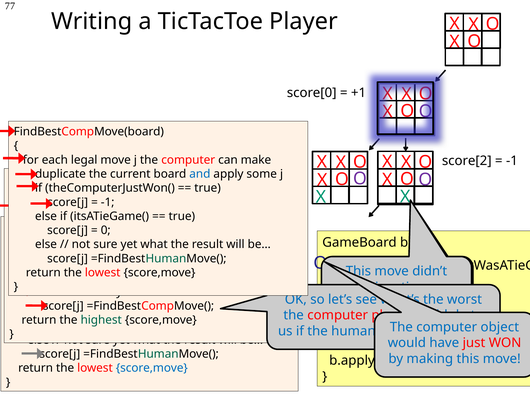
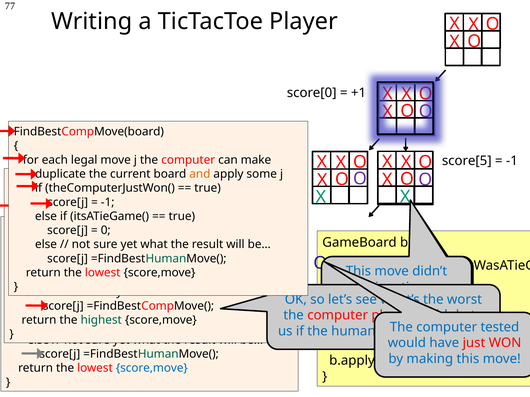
score[2: score[2 -> score[5
and at (200, 174) colour: blue -> orange
object: object -> tested
